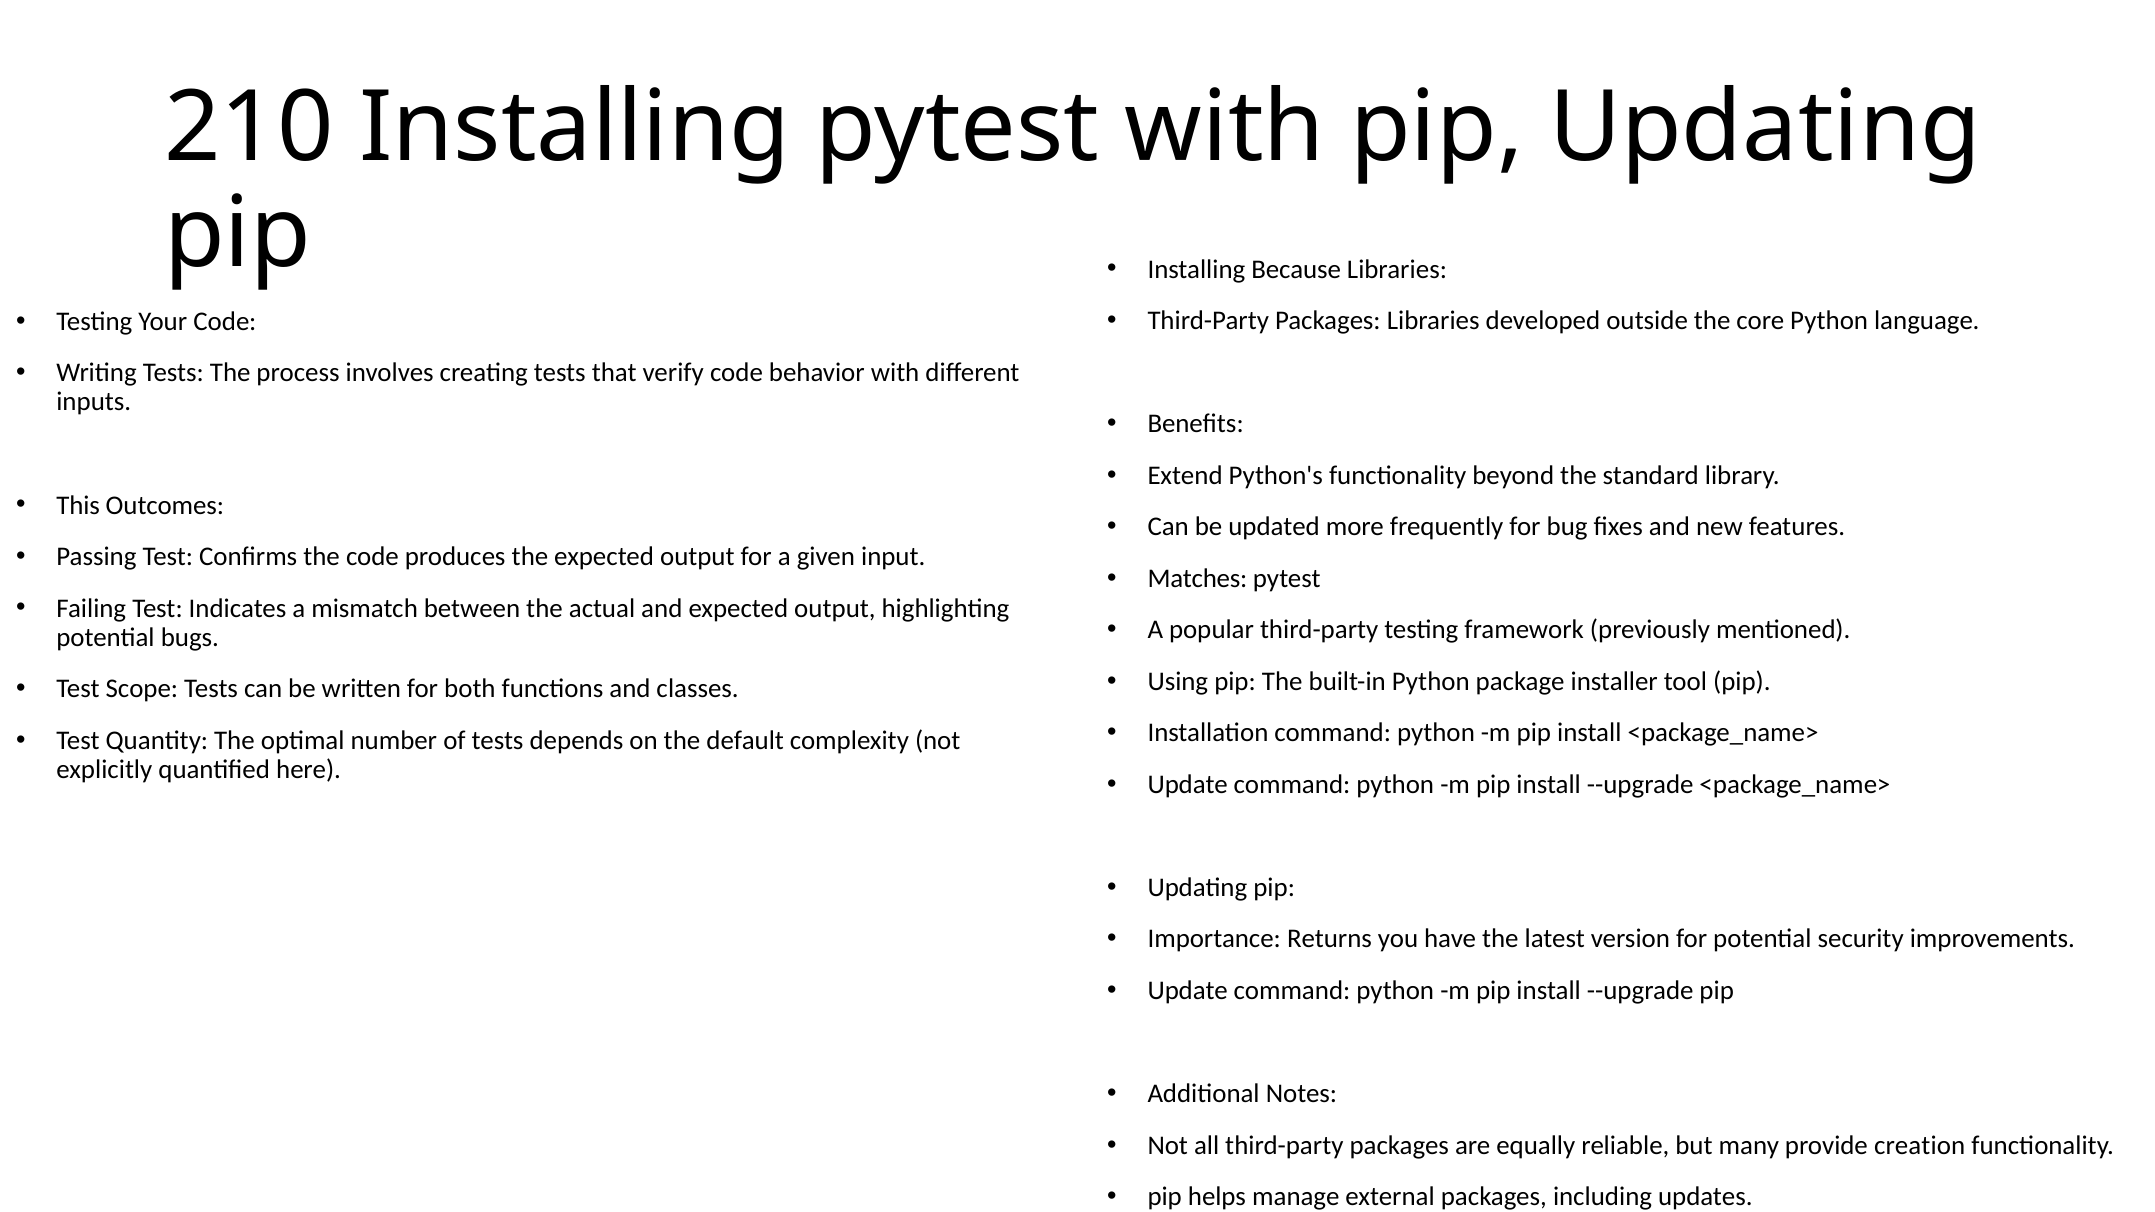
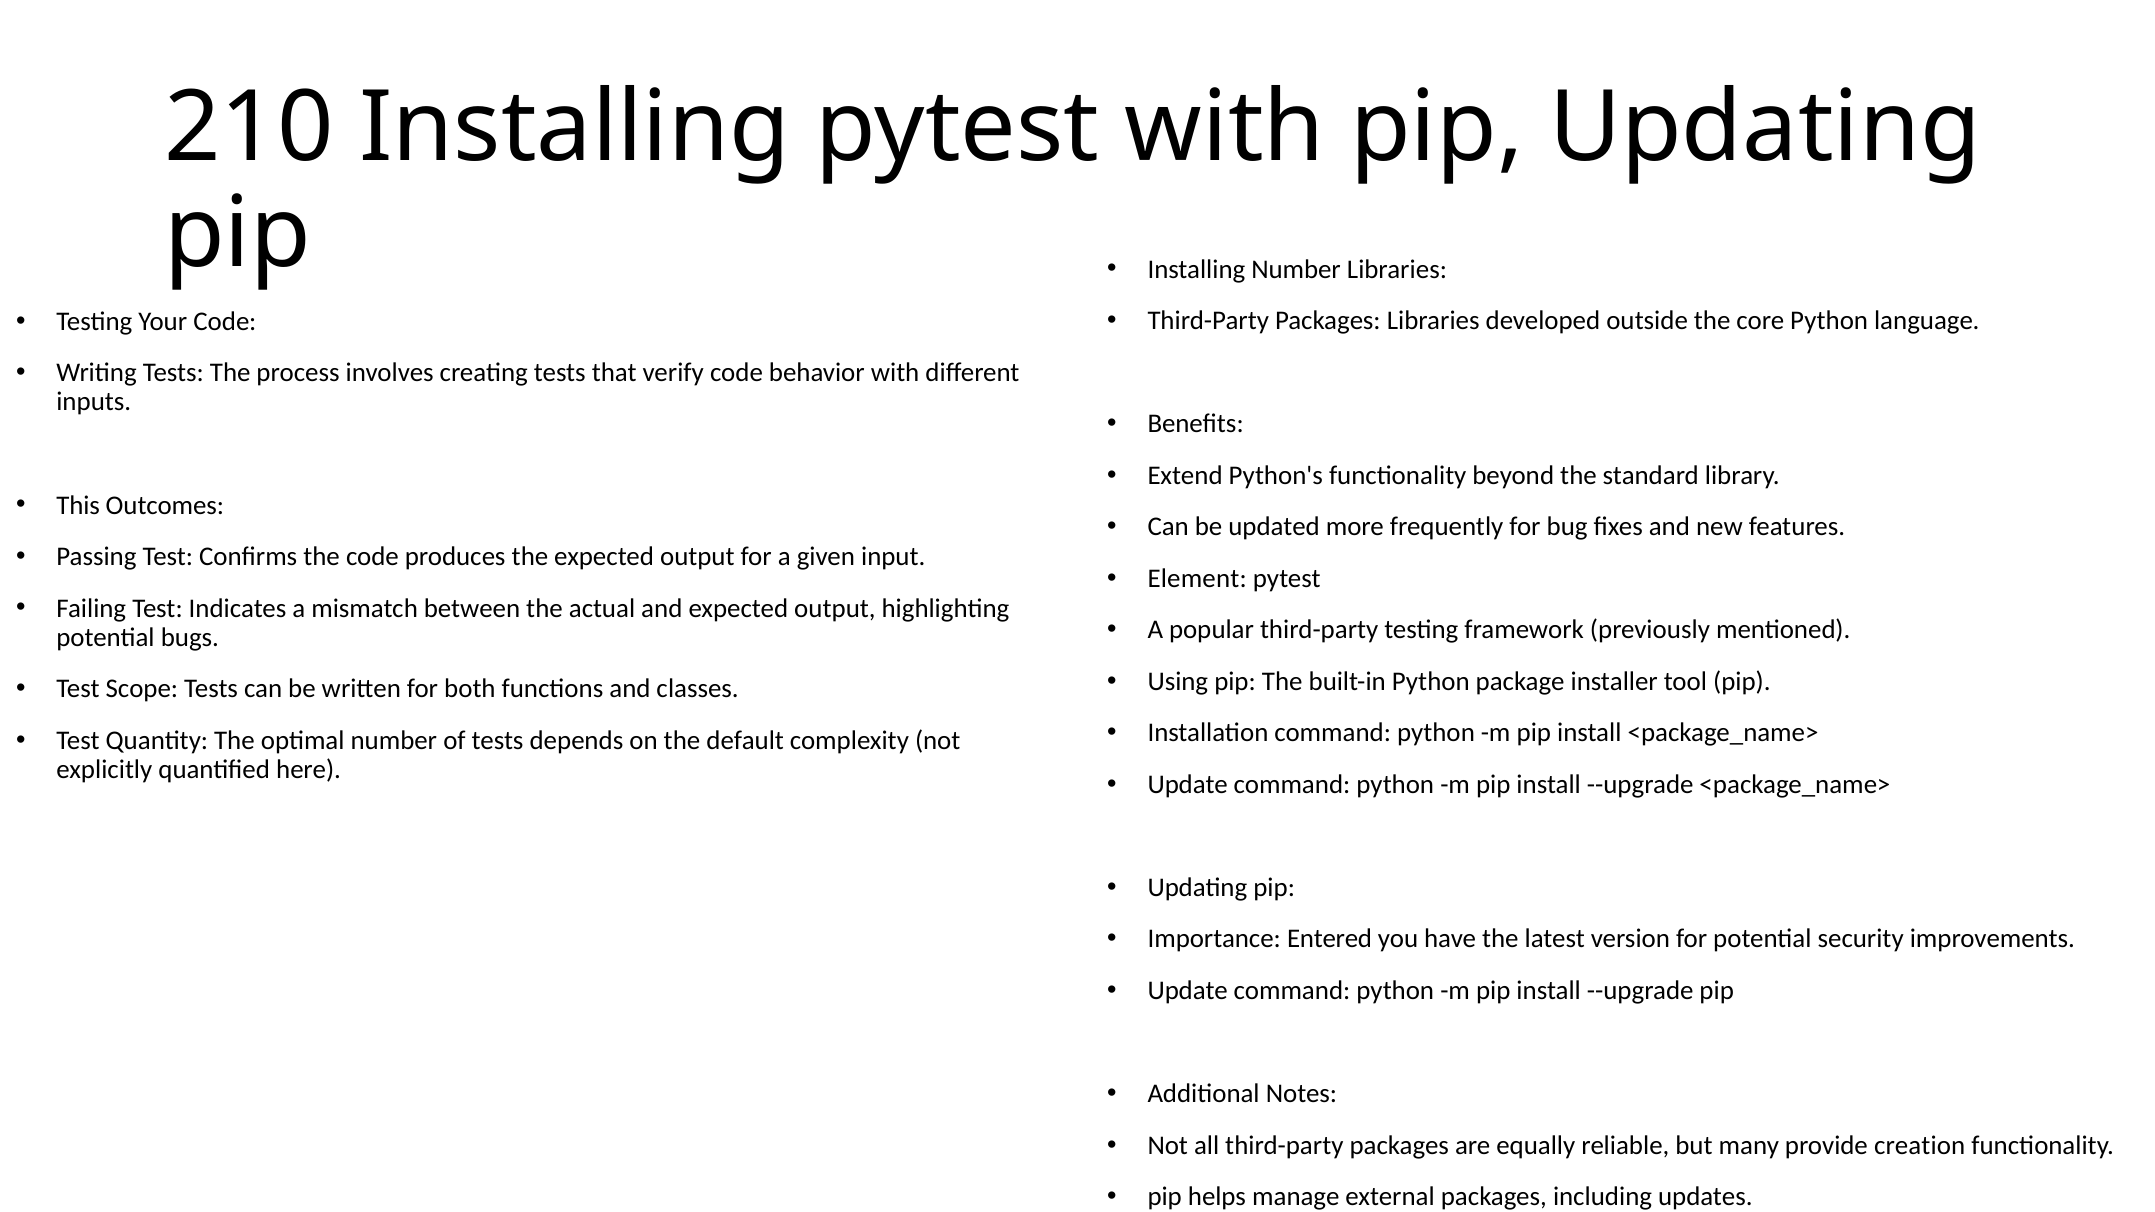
Installing Because: Because -> Number
Matches: Matches -> Element
Returns: Returns -> Entered
